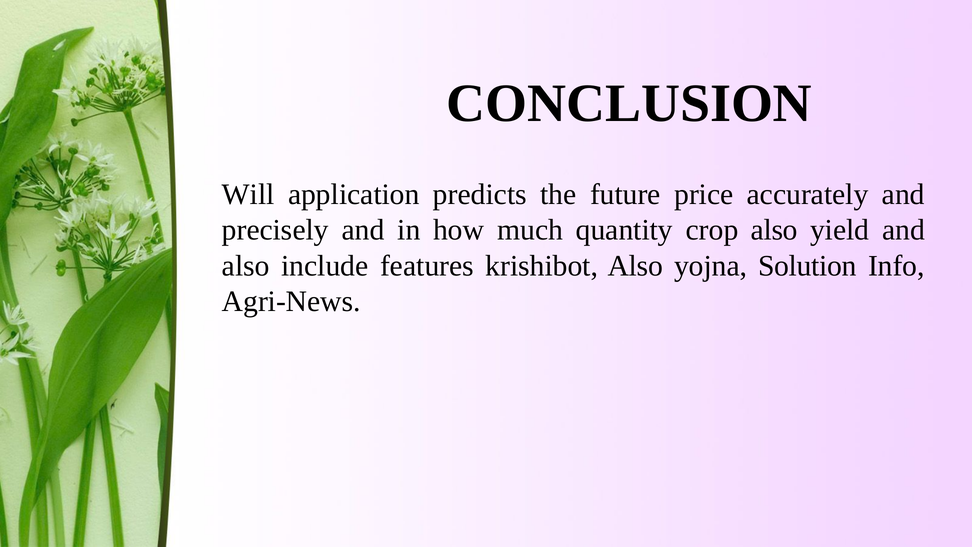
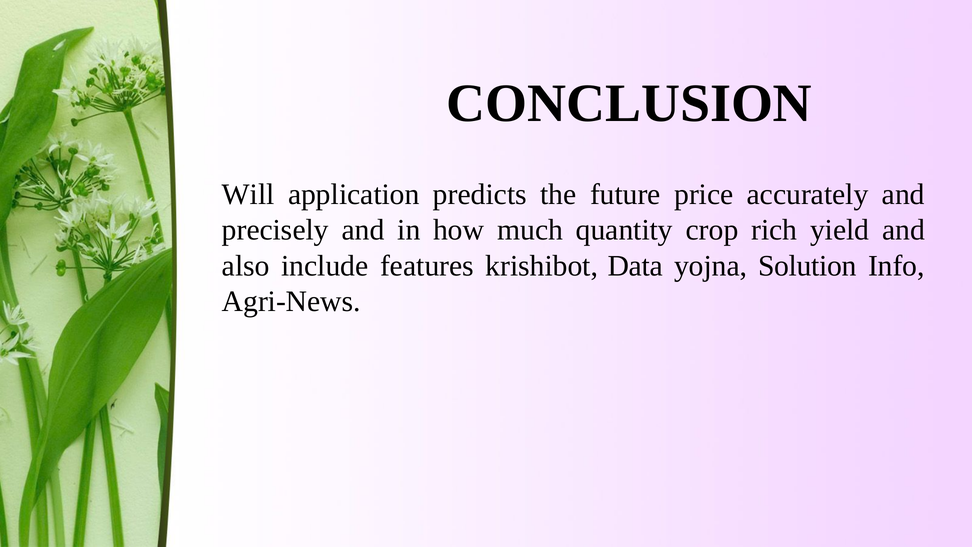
crop also: also -> rich
krishibot Also: Also -> Data
